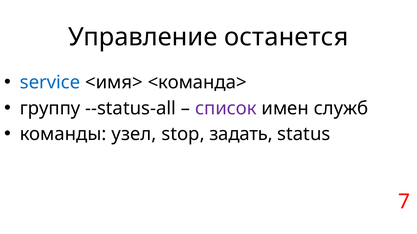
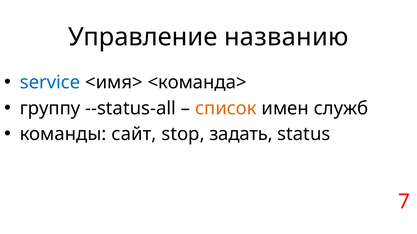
останется: останется -> названию
список colour: purple -> orange
узел: узел -> сайт
